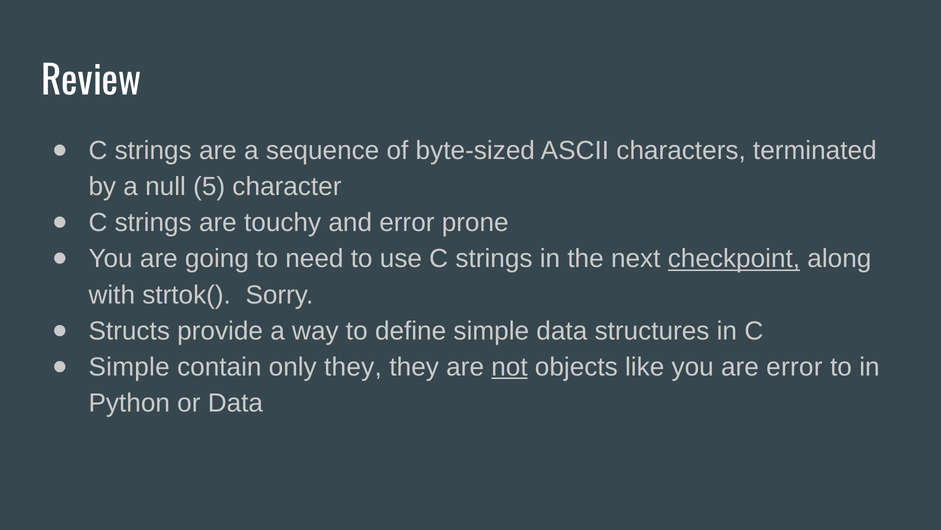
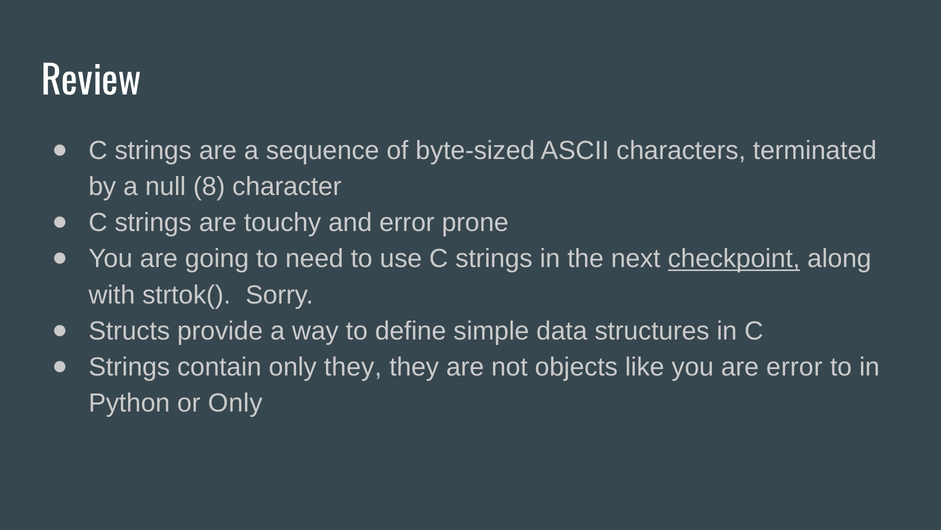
5: 5 -> 8
Simple at (129, 367): Simple -> Strings
not underline: present -> none
or Data: Data -> Only
